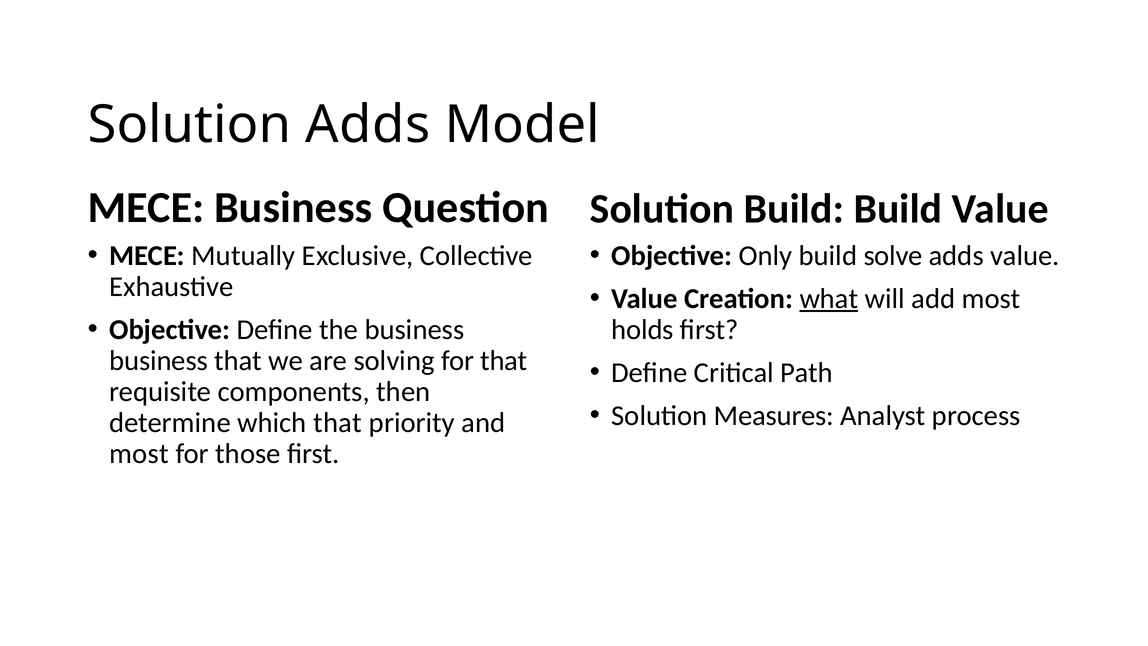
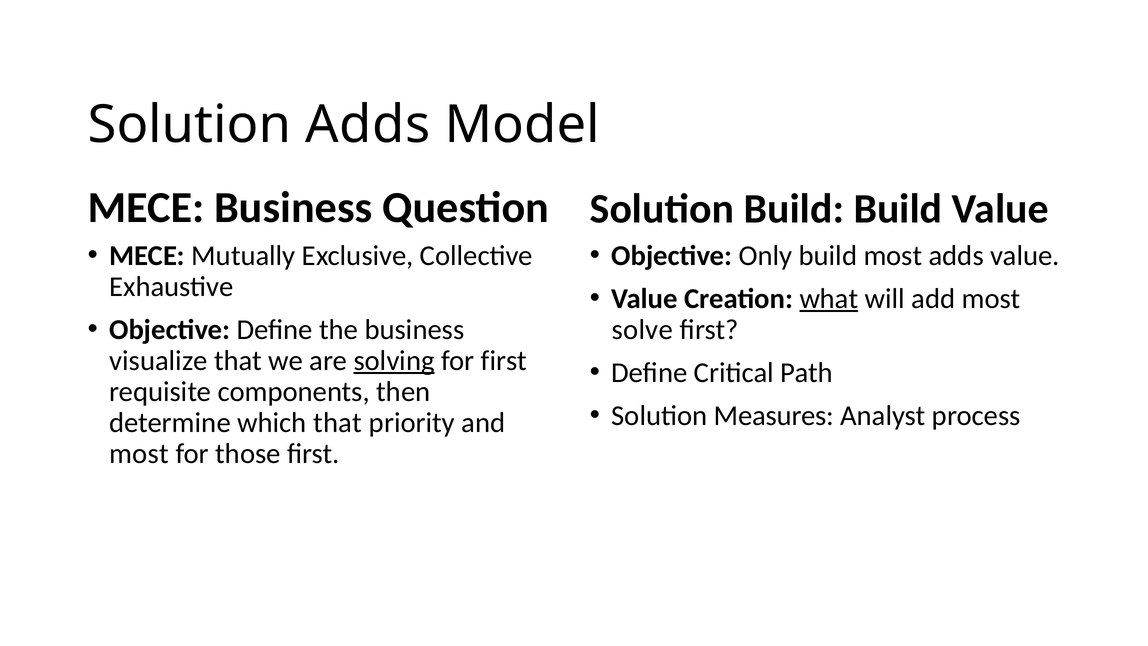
build solve: solve -> most
holds: holds -> solve
business at (159, 360): business -> visualize
solving underline: none -> present
for that: that -> first
